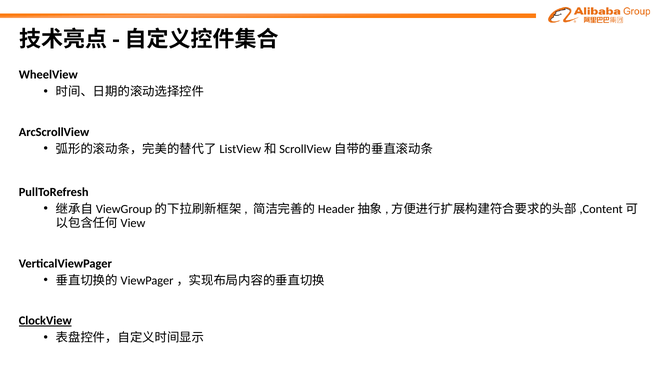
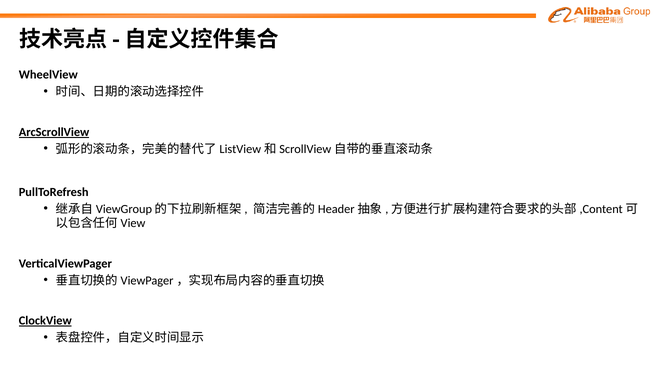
ArcScrollView underline: none -> present
